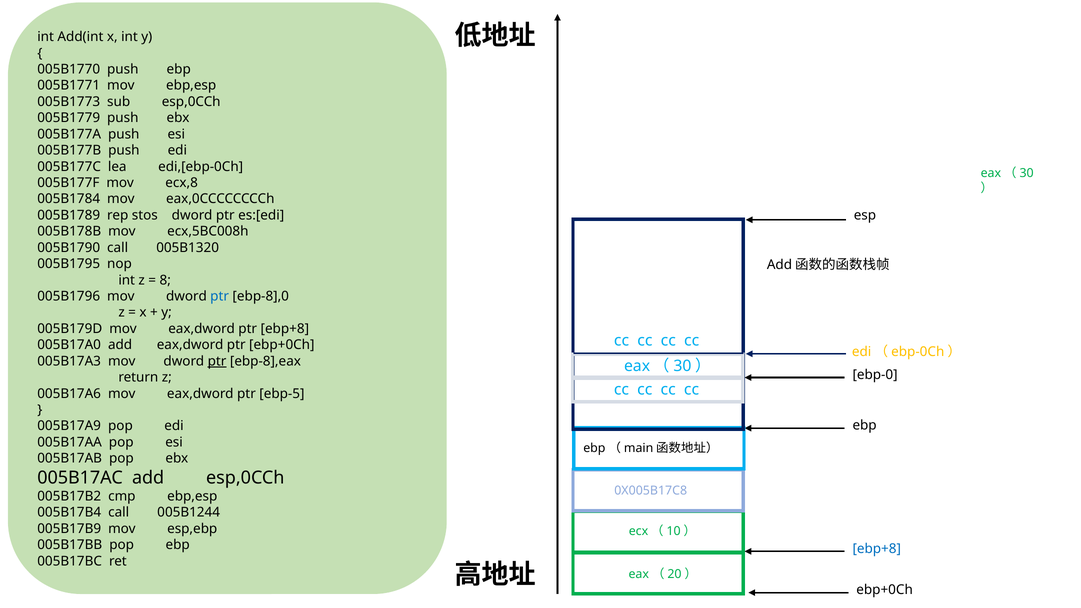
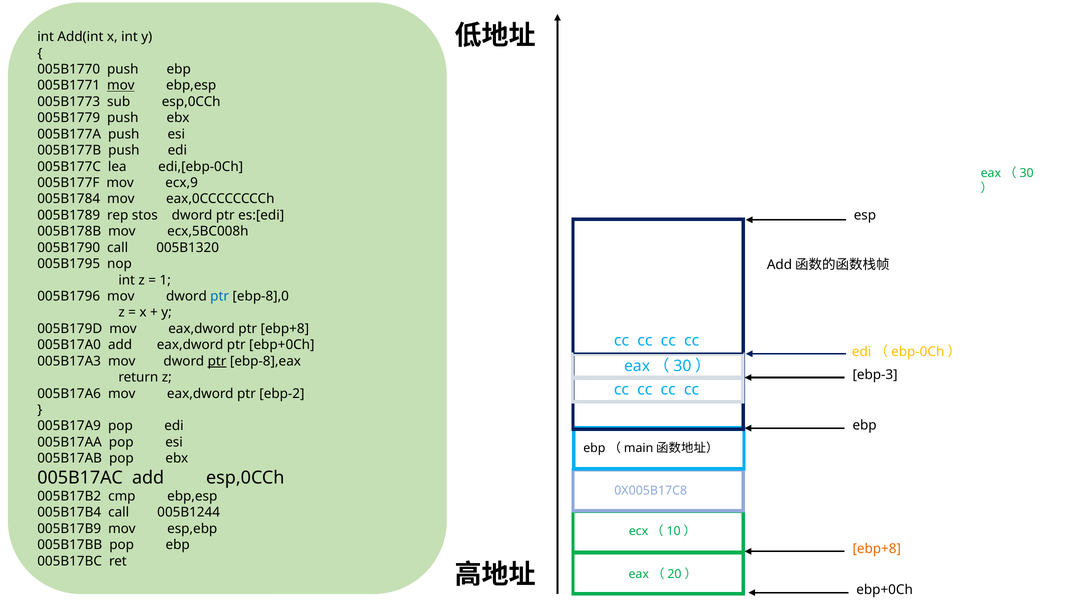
mov at (121, 86) underline: none -> present
ecx,8: ecx,8 -> ecx,9
8: 8 -> 1
ebp-0: ebp-0 -> ebp-3
ebp-5: ebp-5 -> ebp-2
ebp+8 at (877, 549) colour: blue -> orange
